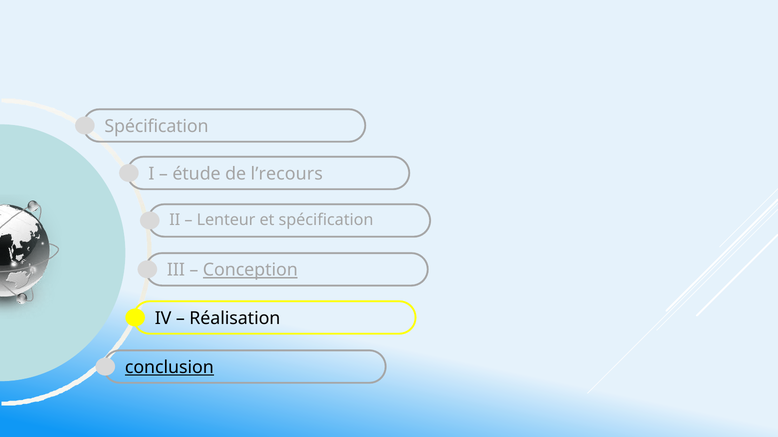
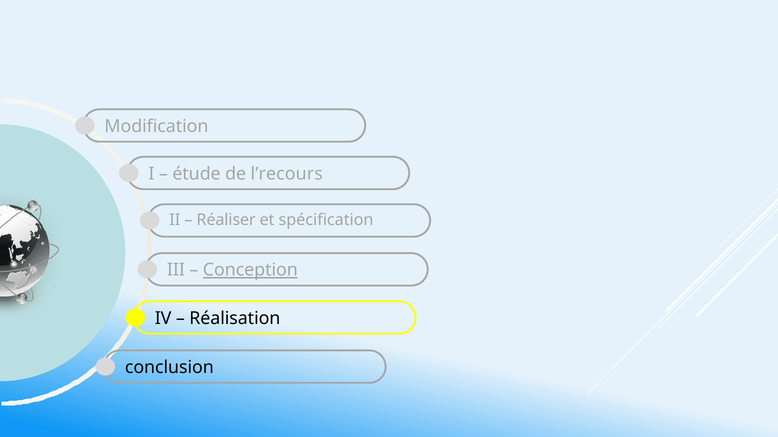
Spécification at (157, 126): Spécification -> Modification
Lenteur: Lenteur -> Réaliser
conclusion underline: present -> none
